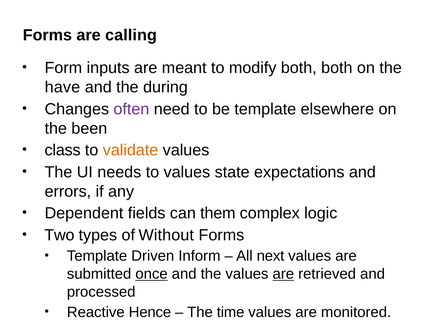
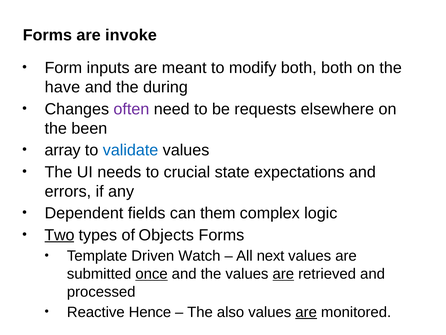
calling: calling -> invoke
be template: template -> requests
class: class -> array
validate colour: orange -> blue
to values: values -> crucial
Two underline: none -> present
Without: Without -> Objects
Inform: Inform -> Watch
time: time -> also
are at (306, 312) underline: none -> present
